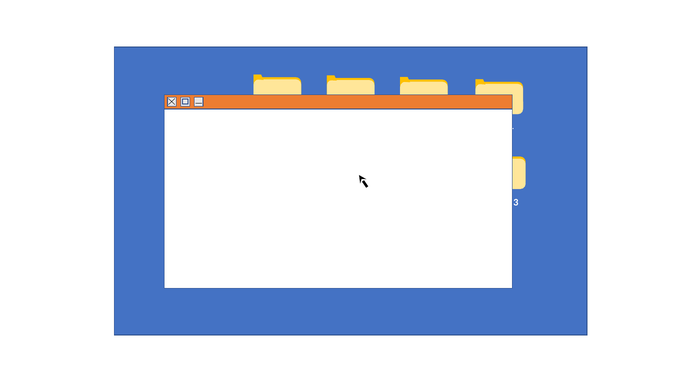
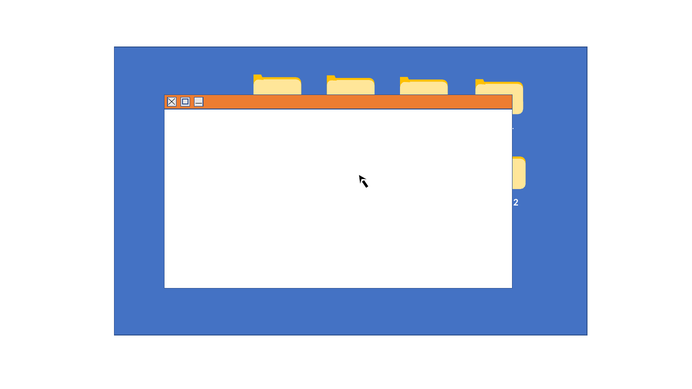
3 at (516, 202): 3 -> 2
